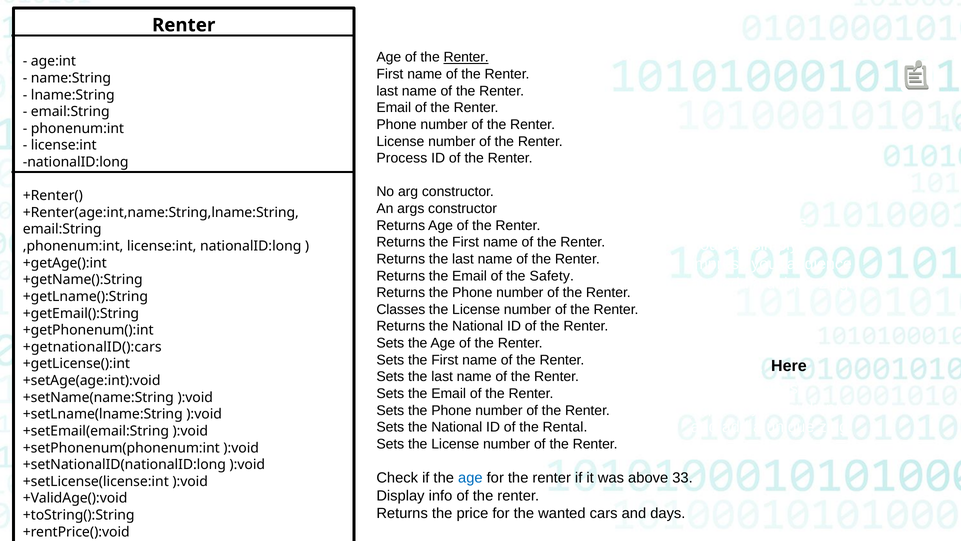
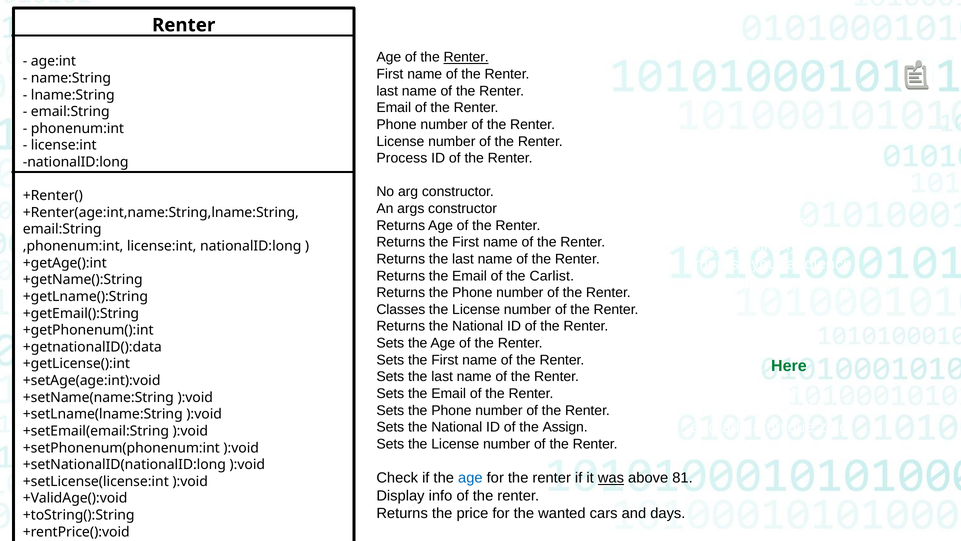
Safety: Safety -> Carlist
+getnationalID():cars: +getnationalID():cars -> +getnationalID():data
Here at (789, 366) colour: black -> green
Rental: Rental -> Assign
was underline: none -> present
33: 33 -> 81
